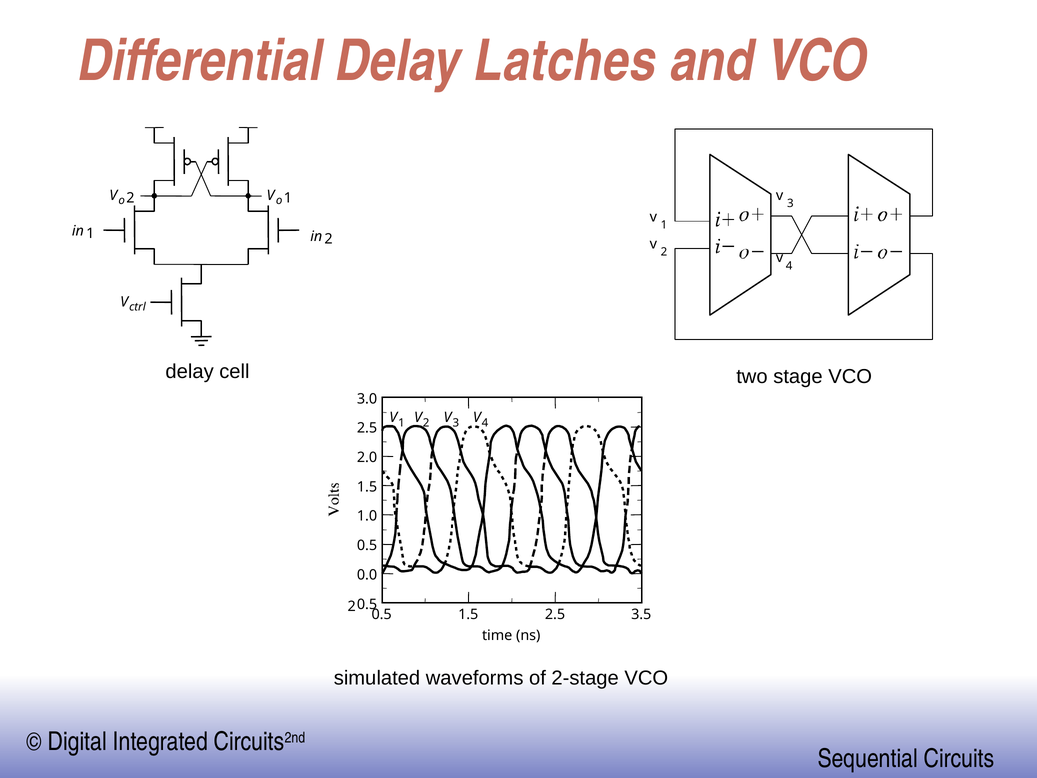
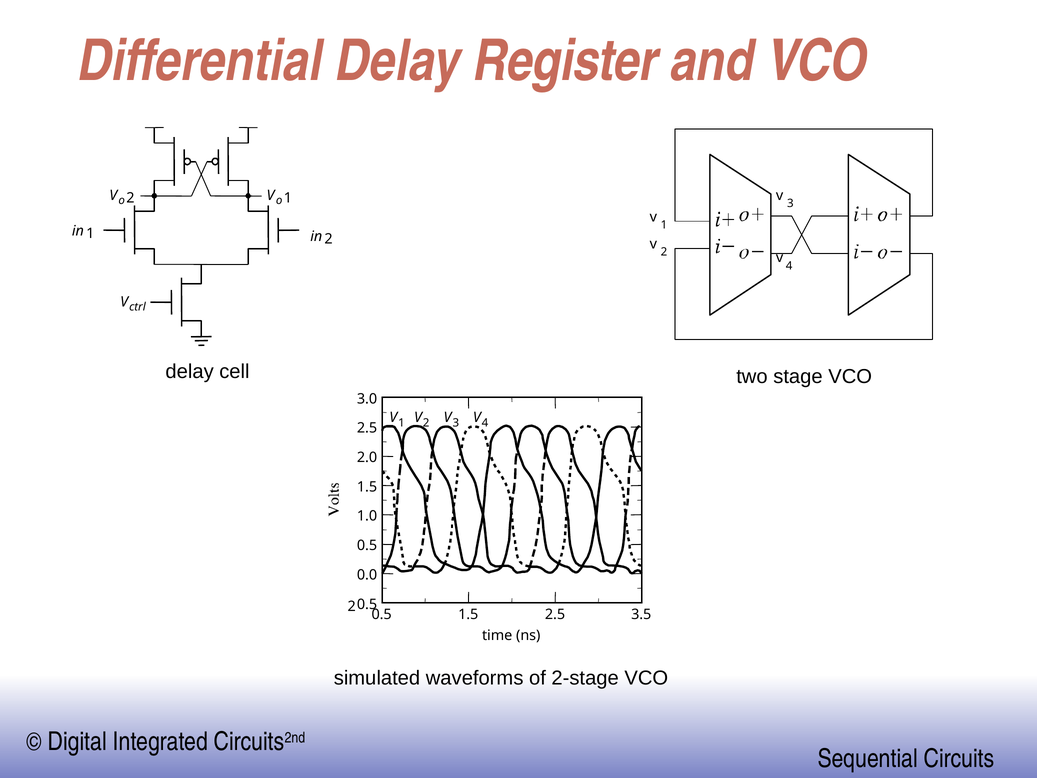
Latches: Latches -> Register
